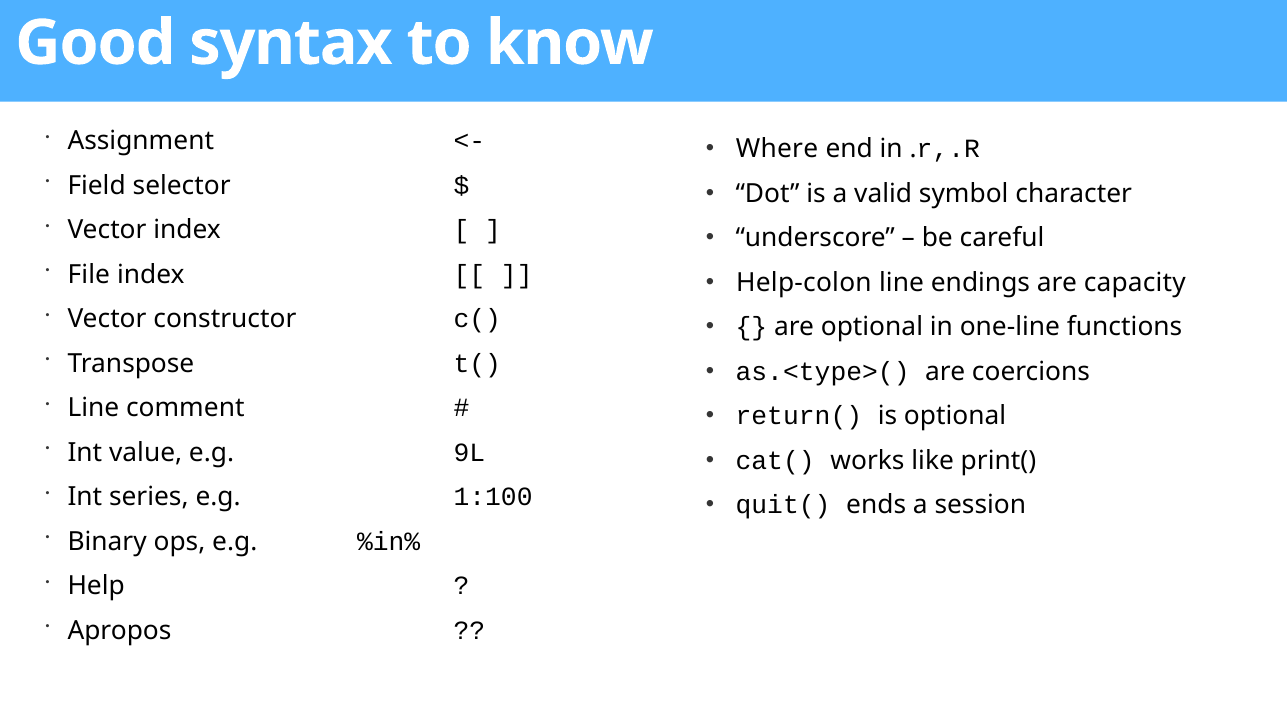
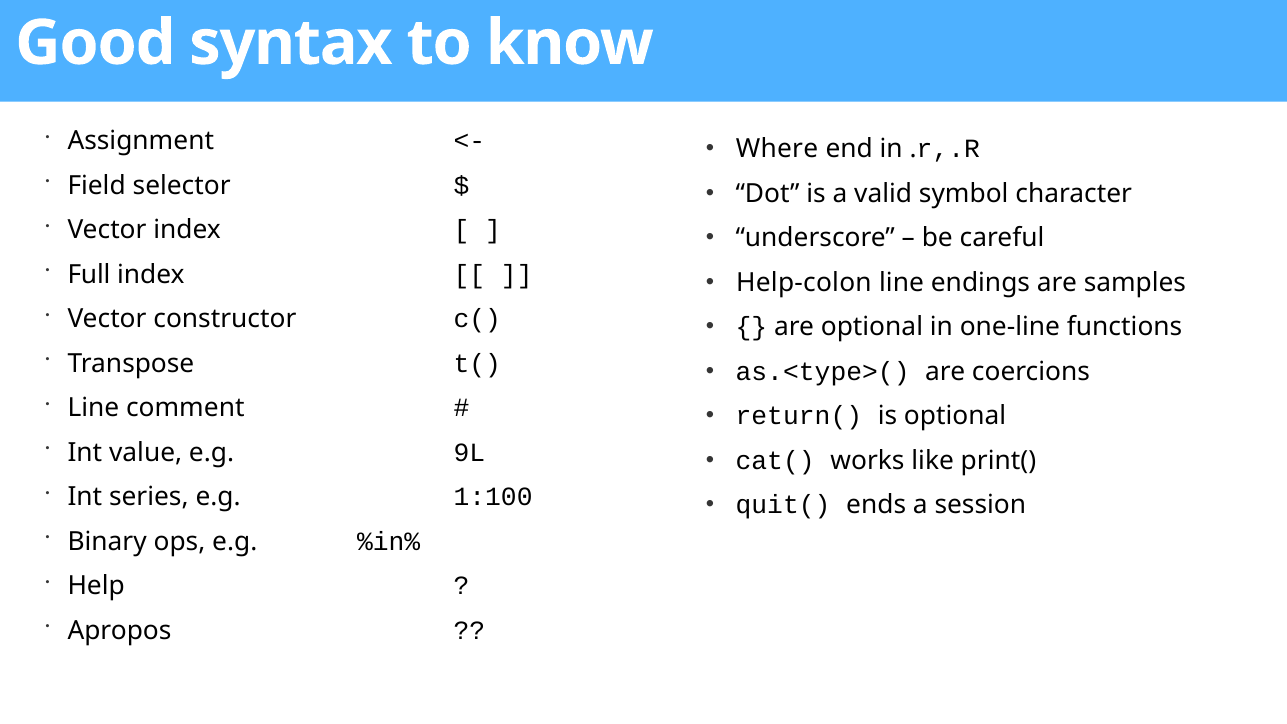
File: File -> Full
capacity: capacity -> samples
